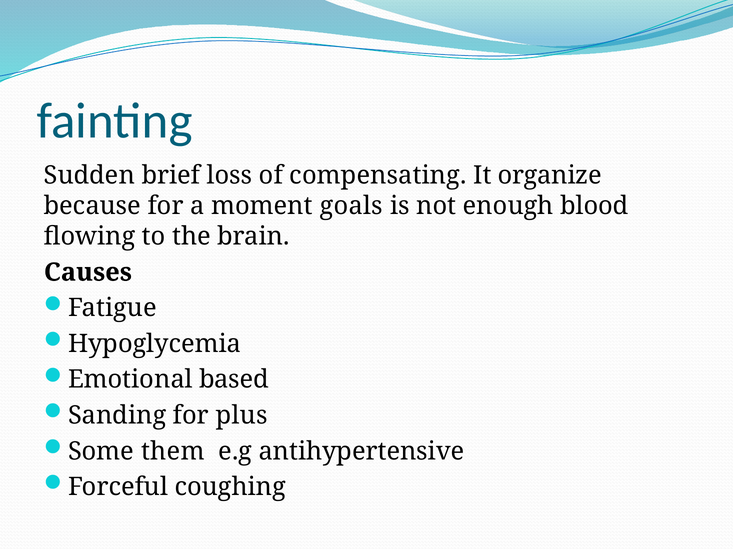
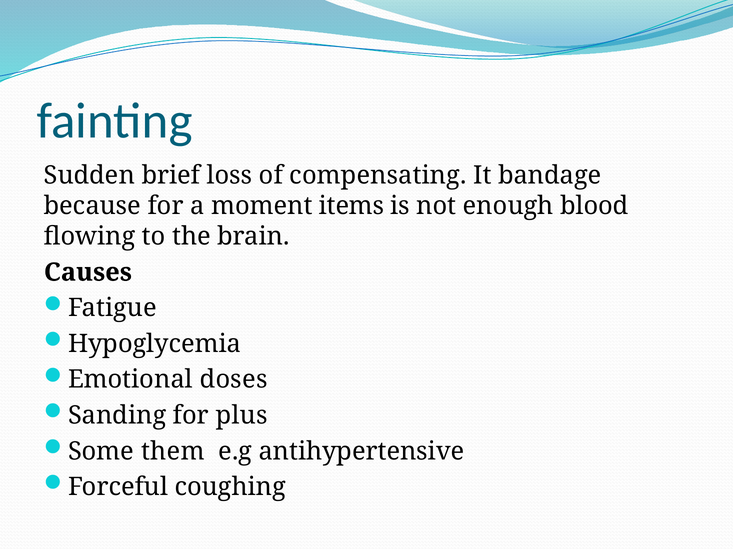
organize: organize -> bandage
goals: goals -> items
based: based -> doses
